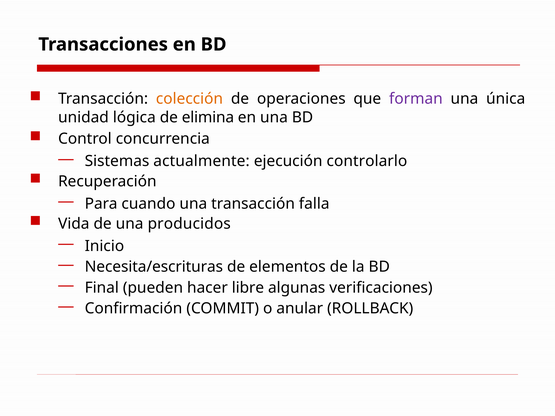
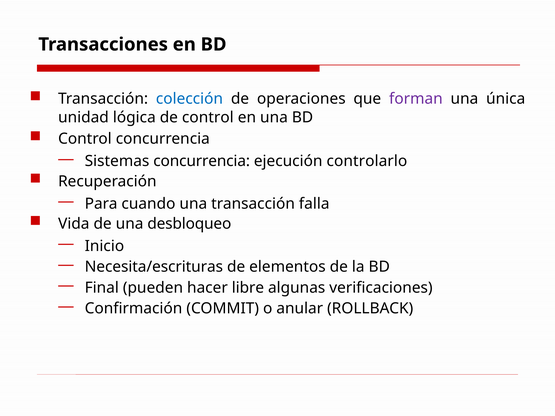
colección colour: orange -> blue
de elimina: elimina -> control
Sistemas actualmente: actualmente -> concurrencia
producidos: producidos -> desbloqueo
